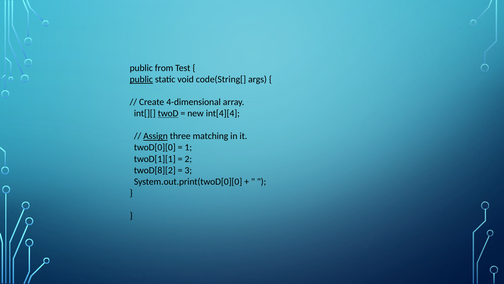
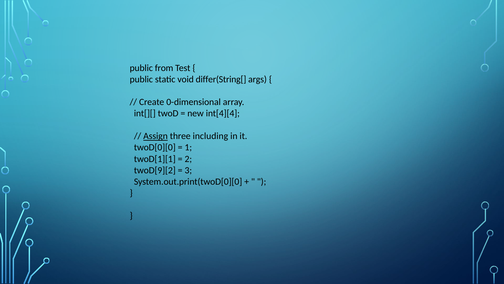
public at (141, 79) underline: present -> none
code(String[: code(String[ -> differ(String[
4-dimensional: 4-dimensional -> 0-dimensional
twoD underline: present -> none
matching: matching -> including
twoD[8][2: twoD[8][2 -> twoD[9][2
